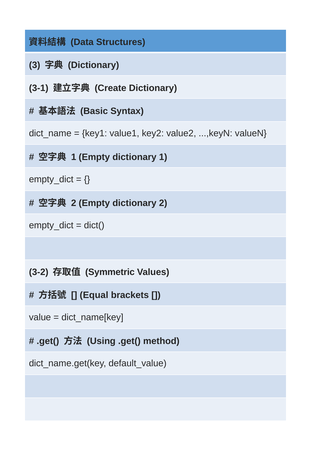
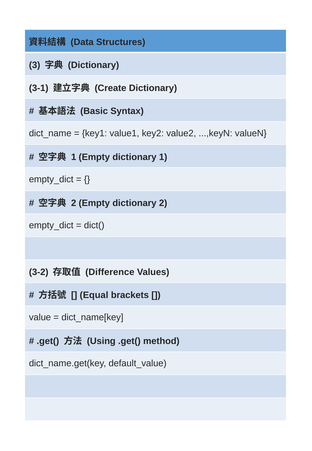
Symmetric: Symmetric -> Difference
